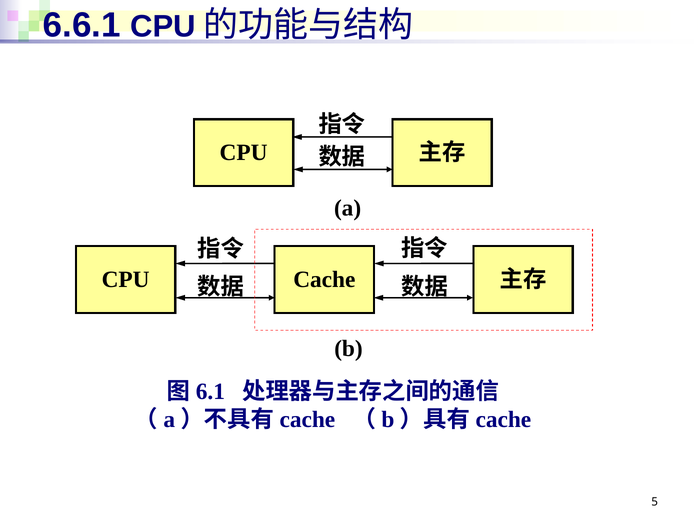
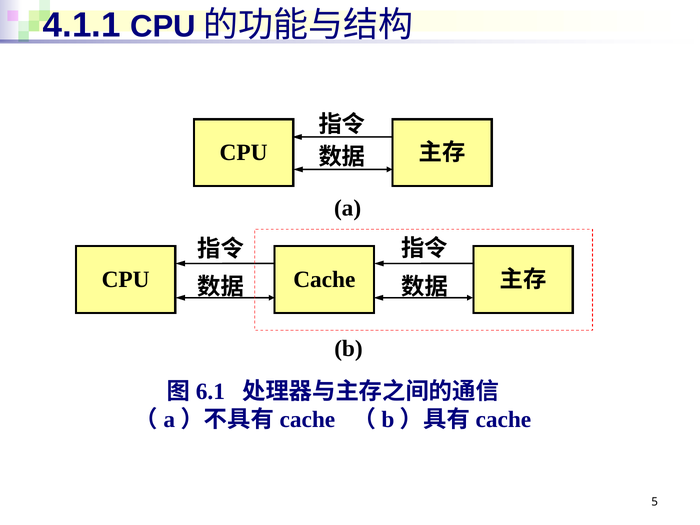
6.6.1: 6.6.1 -> 4.1.1
